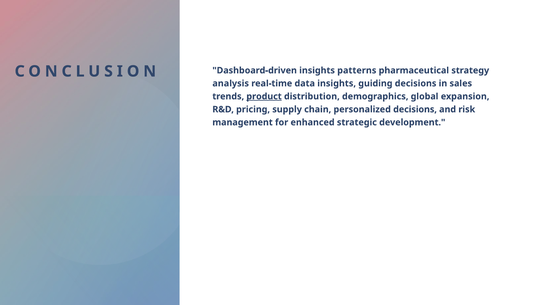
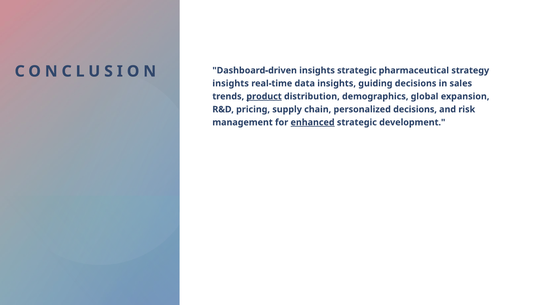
insights patterns: patterns -> strategic
analysis at (231, 83): analysis -> insights
enhanced underline: none -> present
